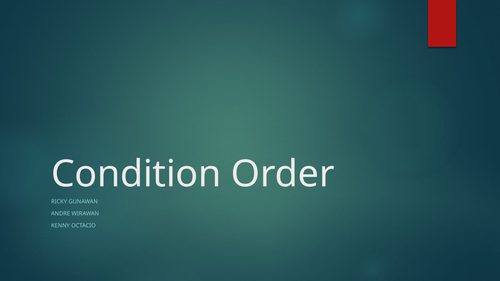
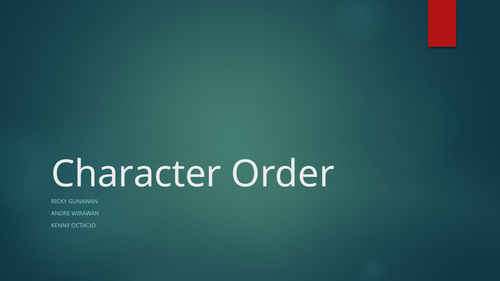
Condition: Condition -> Character
